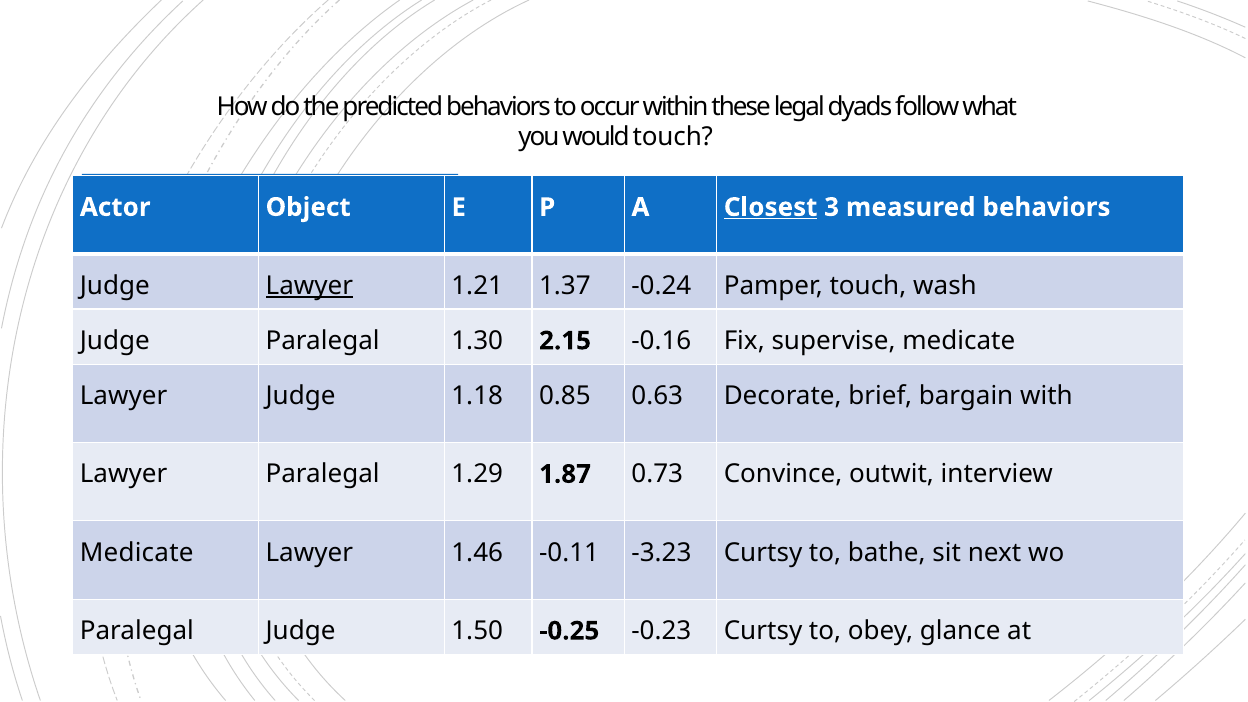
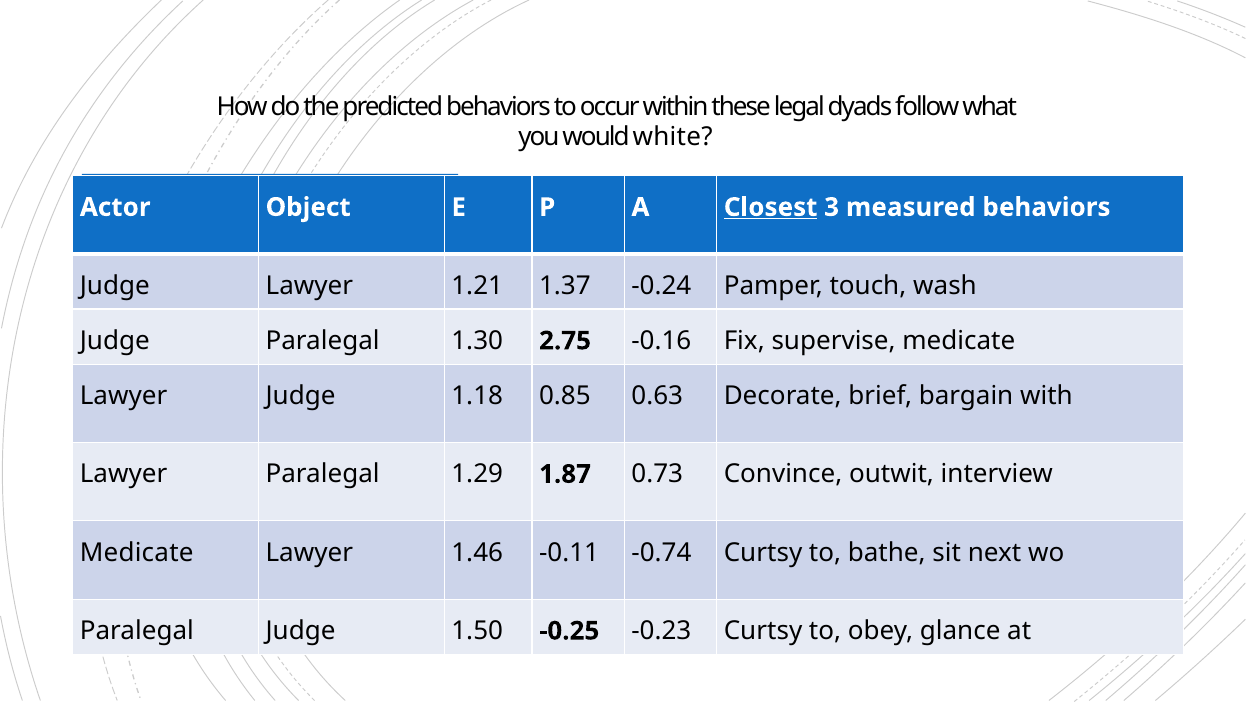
would touch: touch -> white
Lawyer at (309, 286) underline: present -> none
2.15: 2.15 -> 2.75
-3.23: -3.23 -> -0.74
